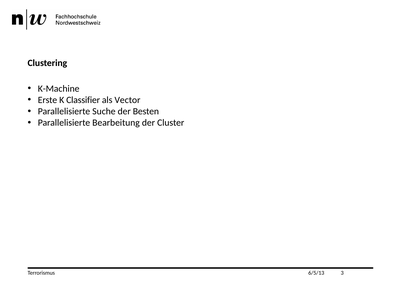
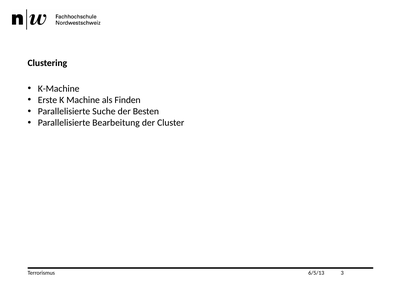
Classifier: Classifier -> Machine
Vector: Vector -> Finden
